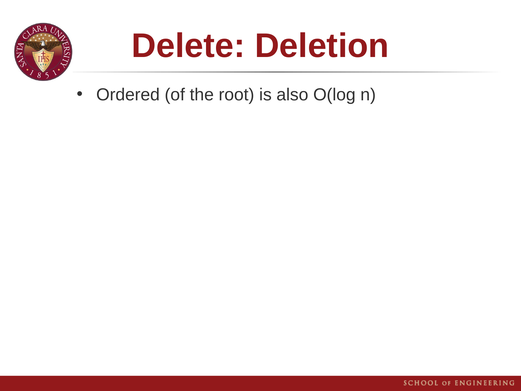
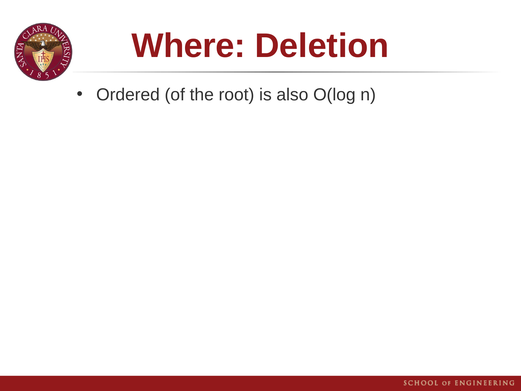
Delete: Delete -> Where
